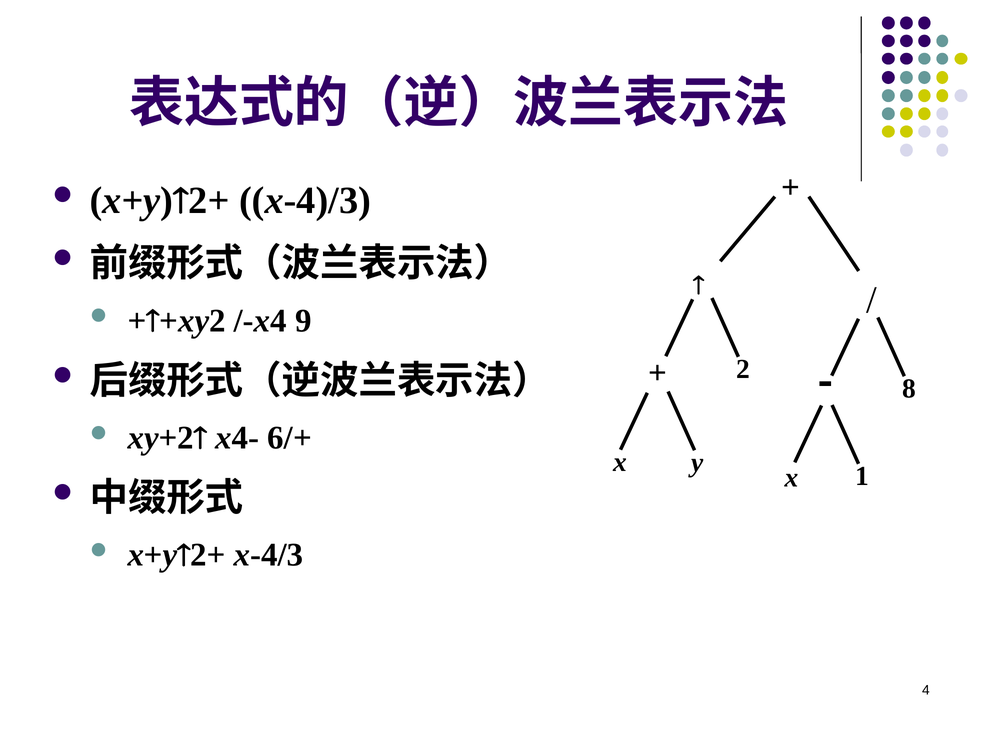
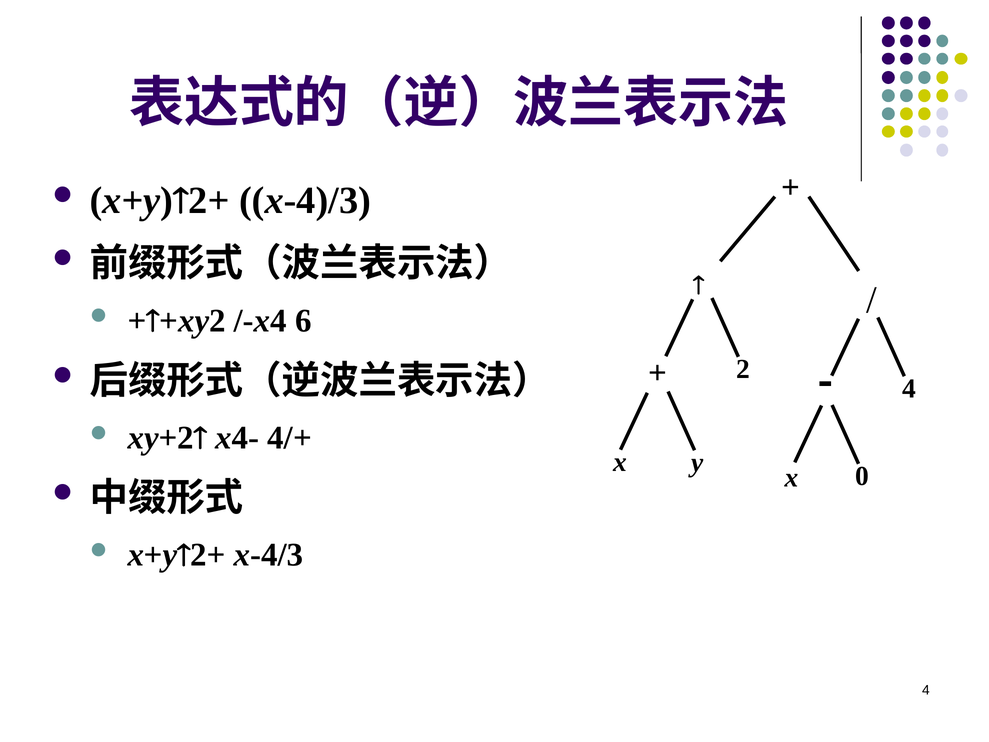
9: 9 -> 6
8 at (909, 389): 8 -> 4
6/+: 6/+ -> 4/+
1: 1 -> 0
